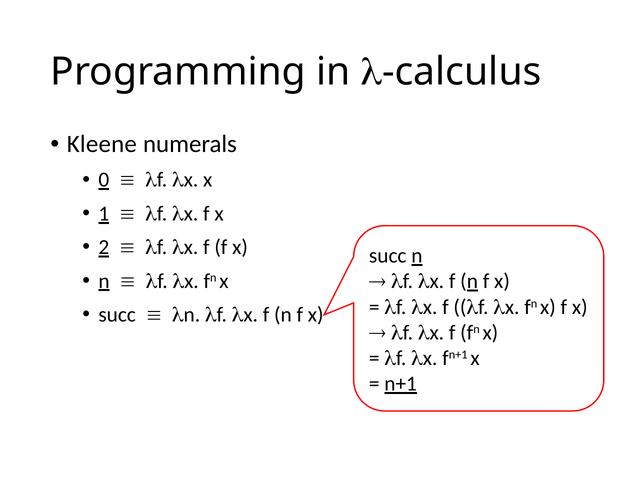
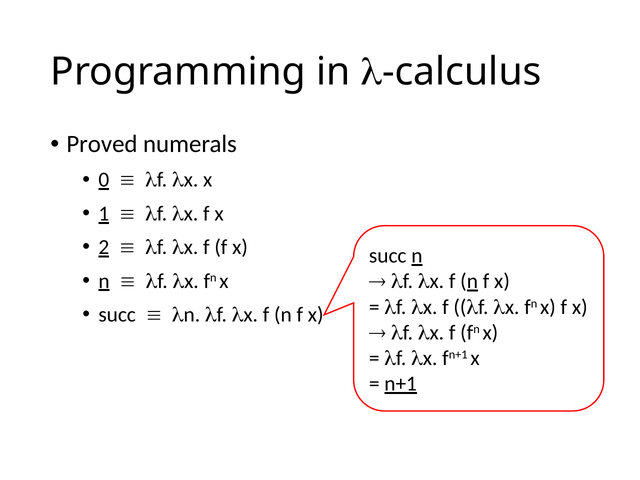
Kleene: Kleene -> Proved
